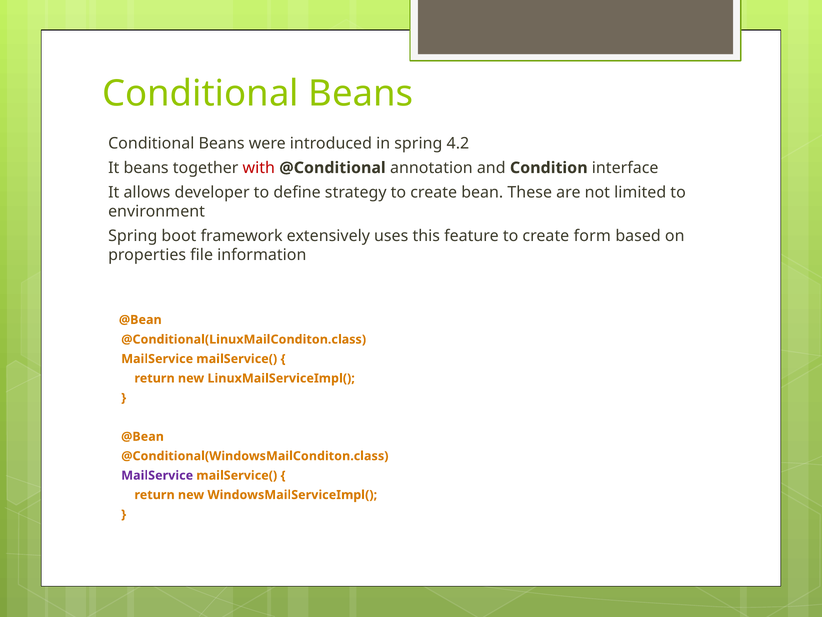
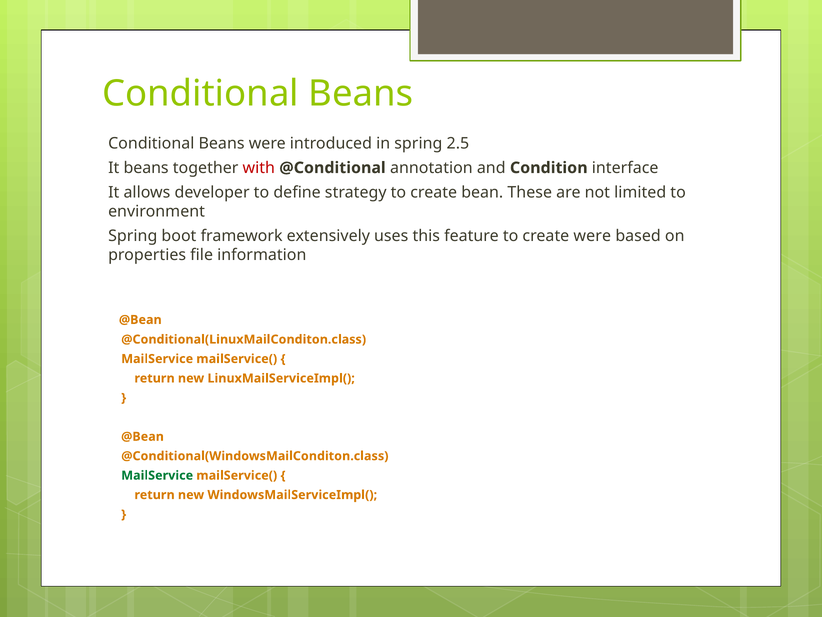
4.2: 4.2 -> 2.5
create form: form -> were
MailService at (157, 475) colour: purple -> green
